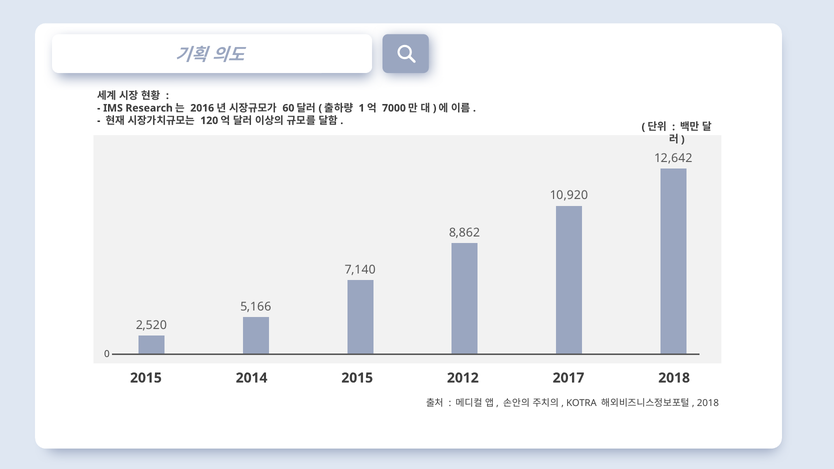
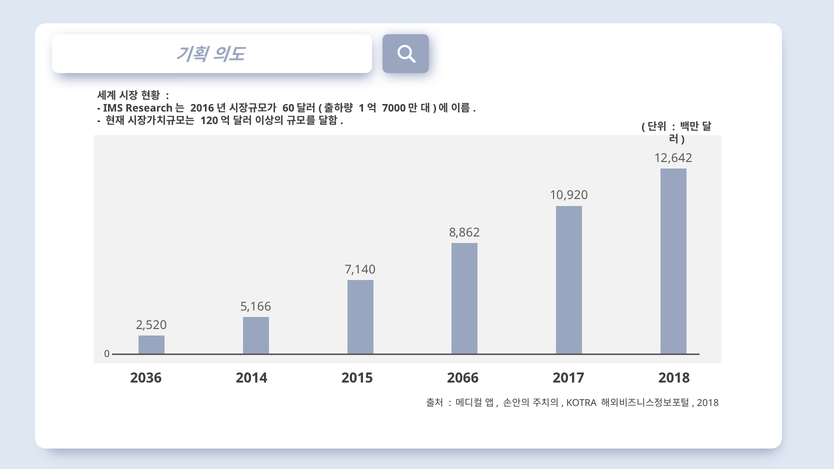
2015 at (146, 378): 2015 -> 2036
2012: 2012 -> 2066
